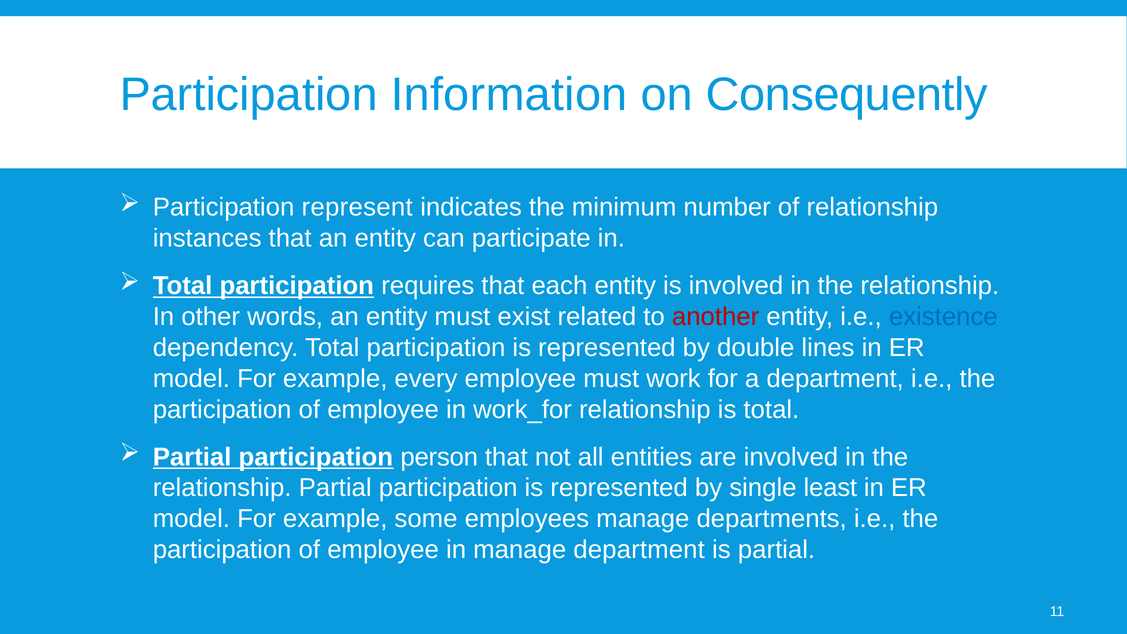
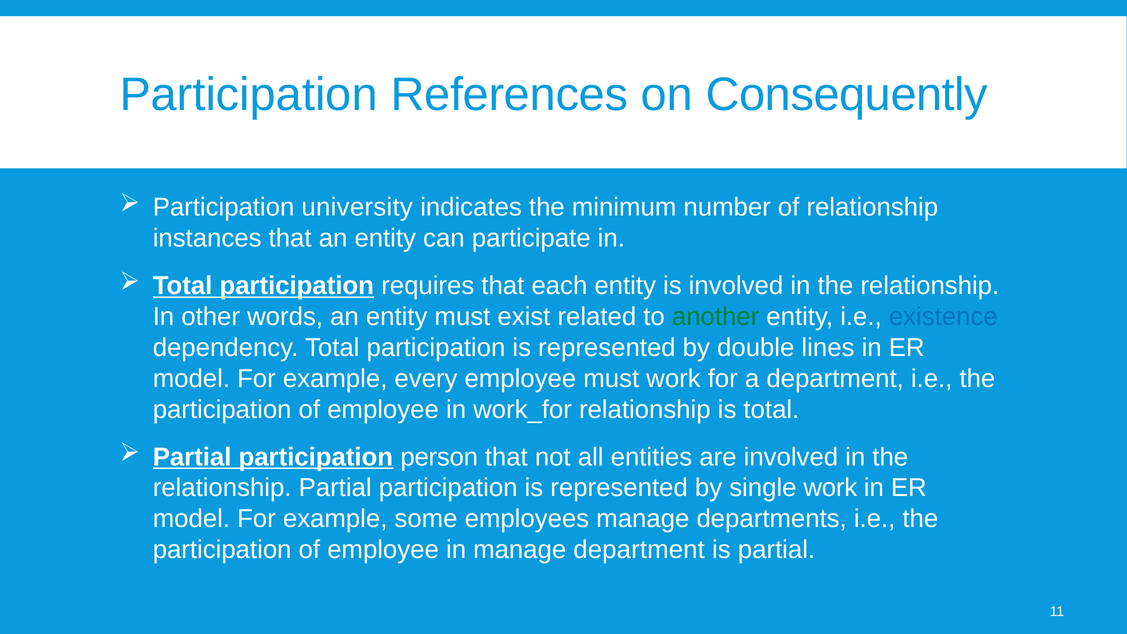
Information: Information -> References
represent: represent -> university
another colour: red -> green
single least: least -> work
